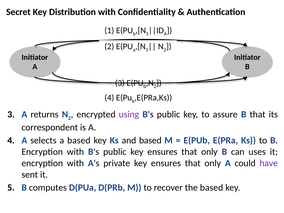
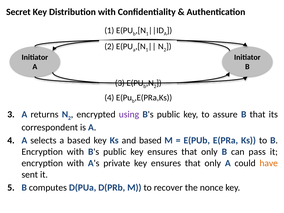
uses: uses -> pass
have colour: purple -> orange
the based: based -> nonce
